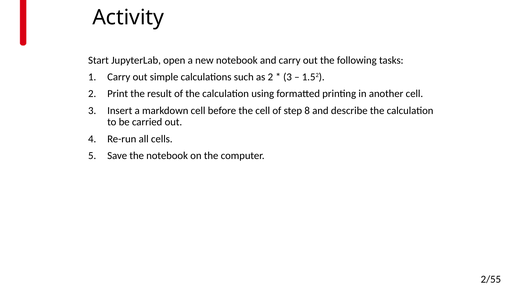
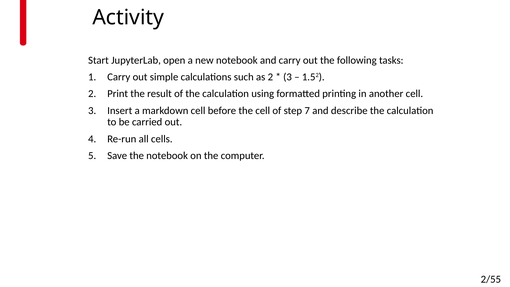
8: 8 -> 7
